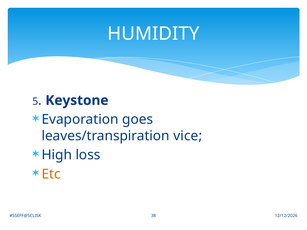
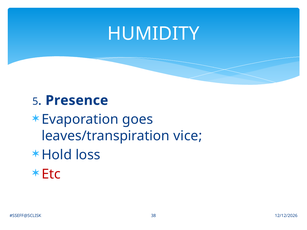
Keystone: Keystone -> Presence
High: High -> Hold
Etc colour: orange -> red
